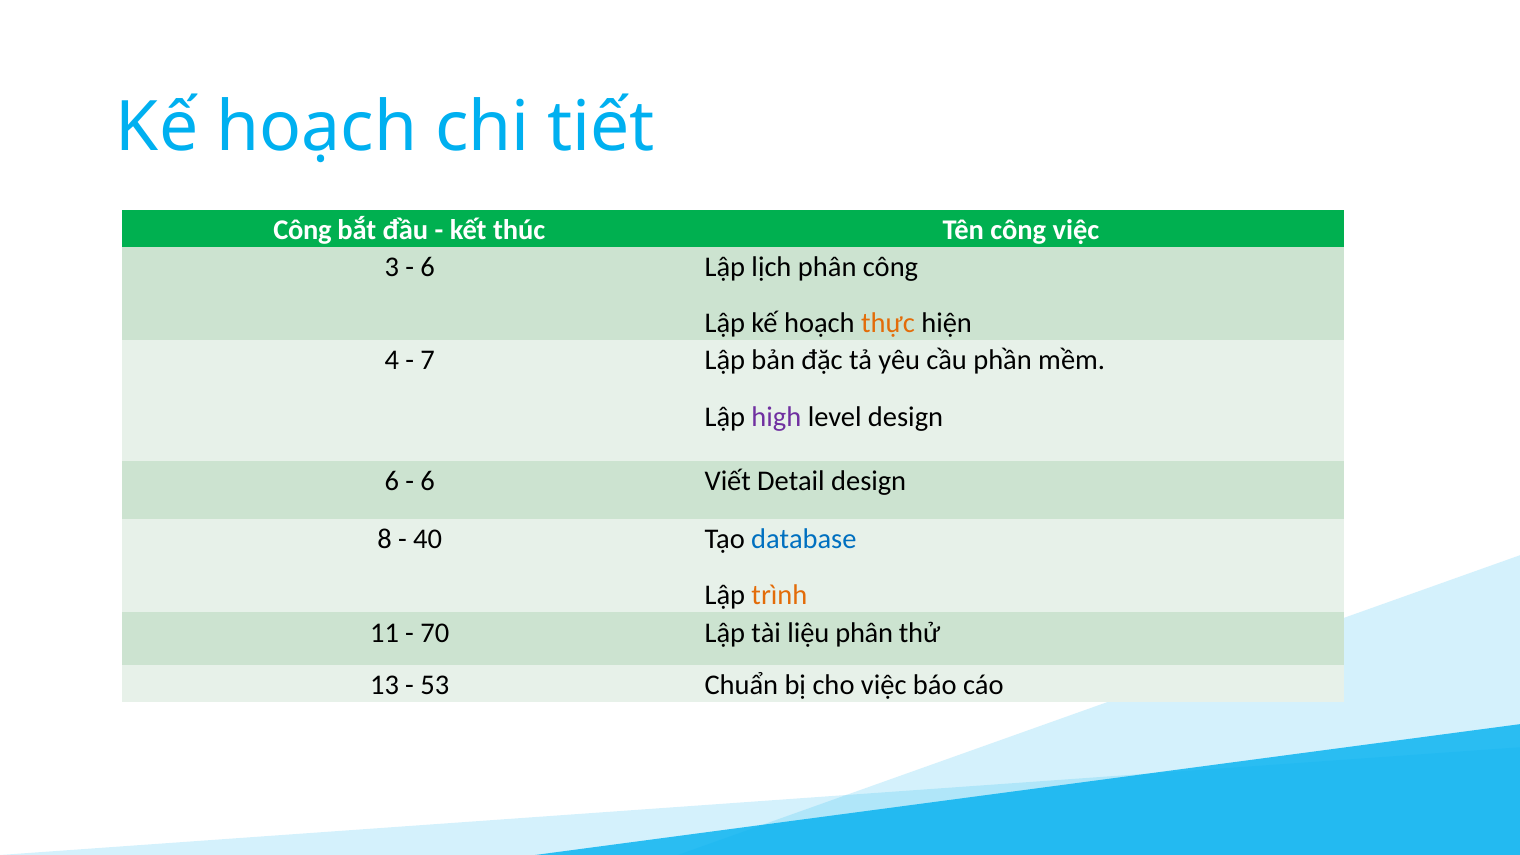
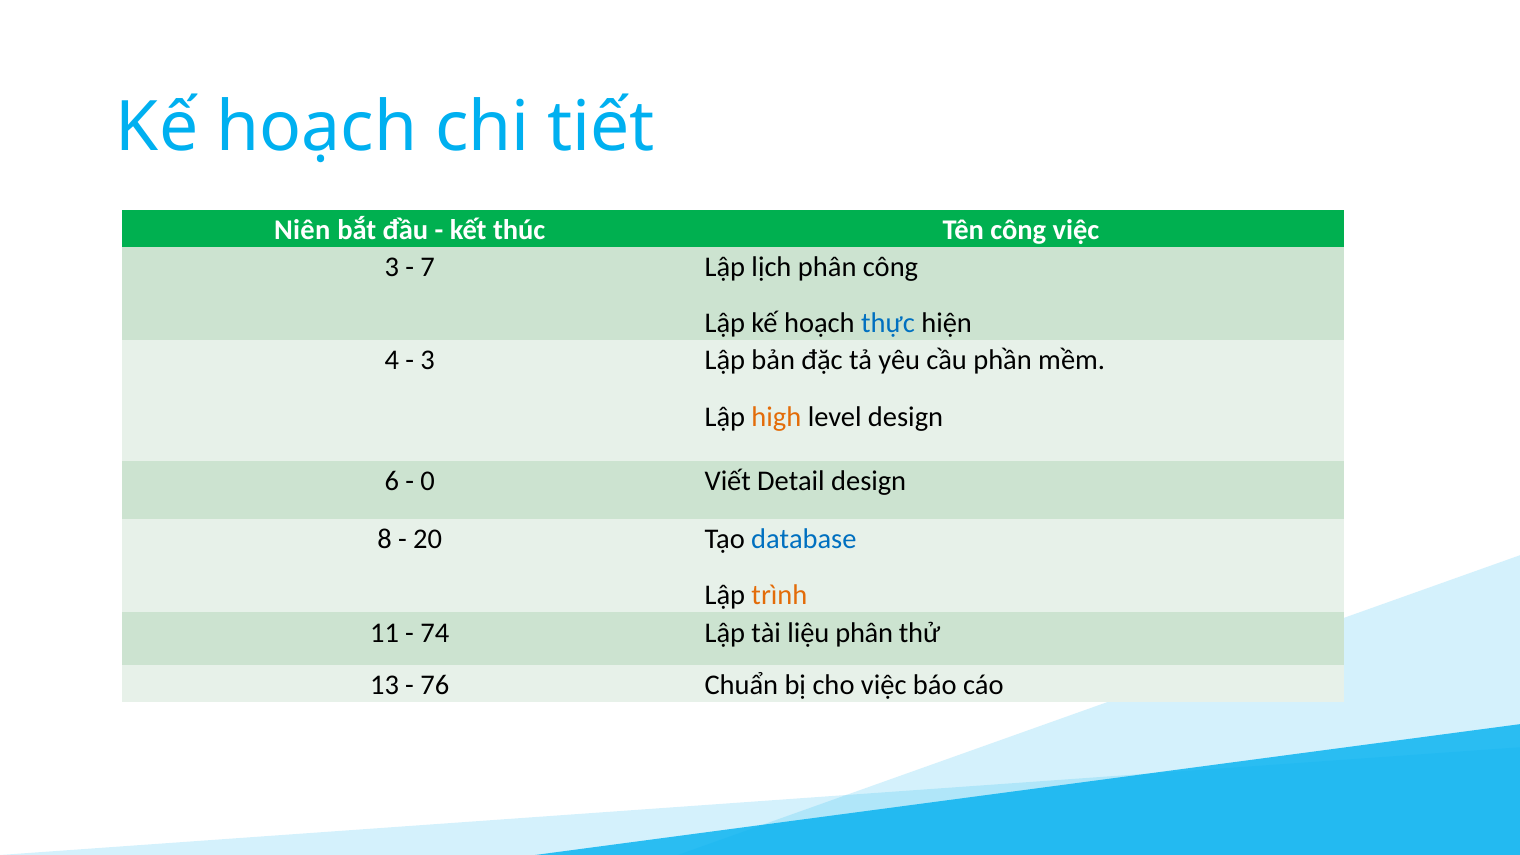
Công at (302, 230): Công -> Niên
6 at (428, 267): 6 -> 7
thực colour: orange -> blue
7 at (428, 361): 7 -> 3
high colour: purple -> orange
6 at (428, 481): 6 -> 0
40: 40 -> 20
70: 70 -> 74
53: 53 -> 76
